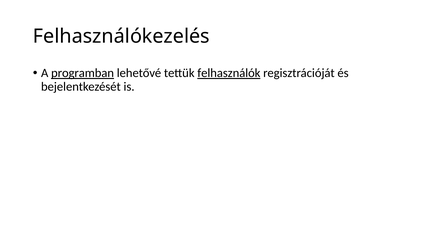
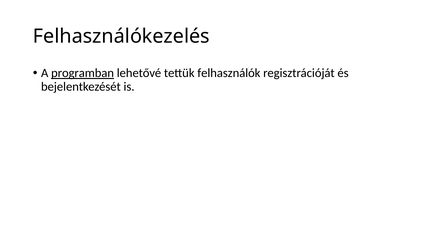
felhasználók underline: present -> none
